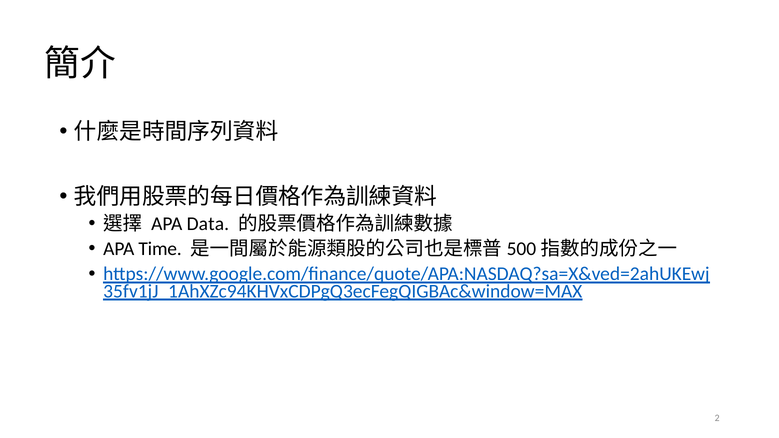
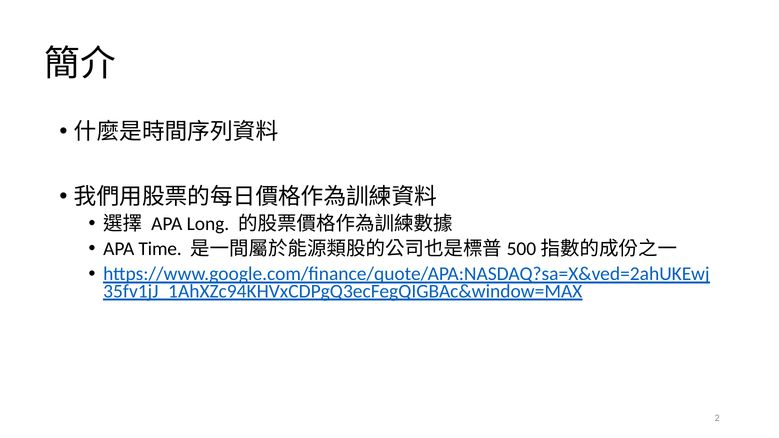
Data: Data -> Long
